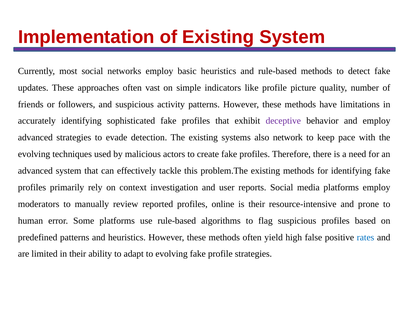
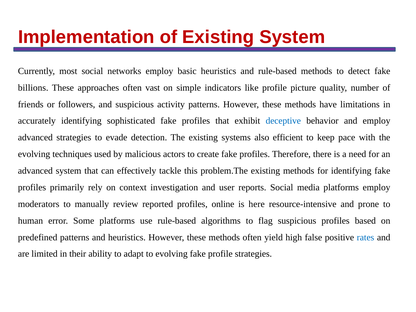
updates: updates -> billions
deceptive colour: purple -> blue
network: network -> efficient
is their: their -> here
